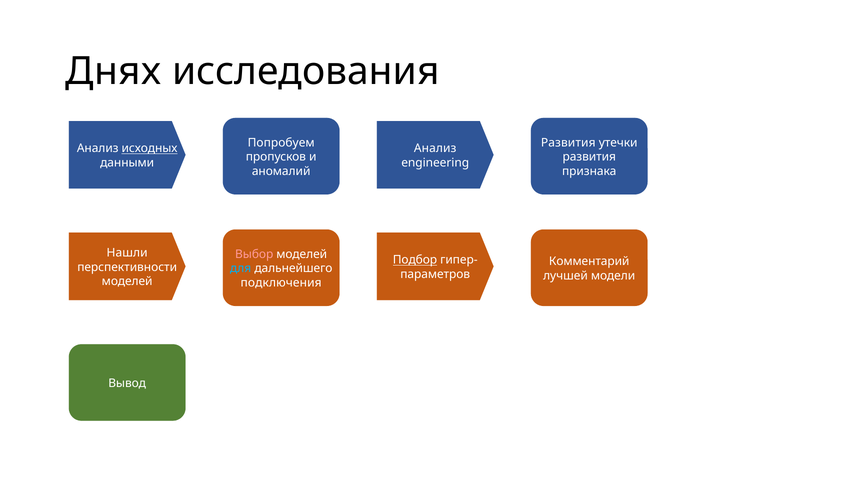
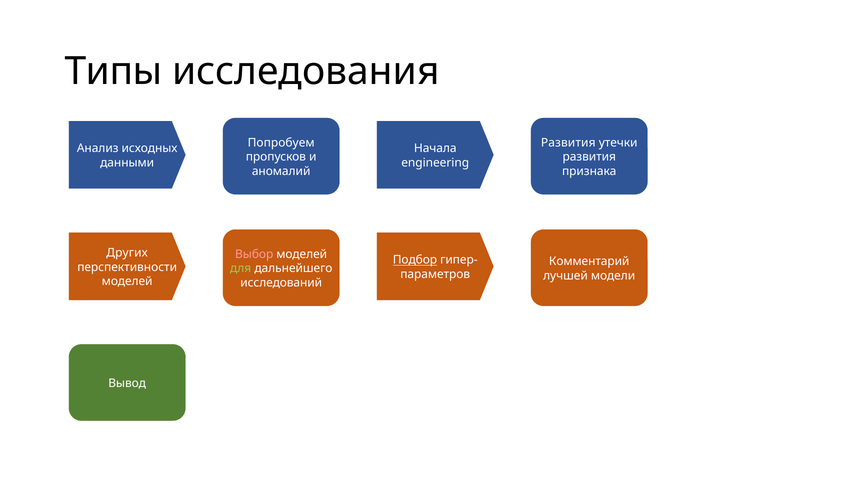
Днях: Днях -> Типы
исходных underline: present -> none
Анализ at (435, 149): Анализ -> Начала
Нашли: Нашли -> Других
для colour: light blue -> light green
подключения: подключения -> исследований
